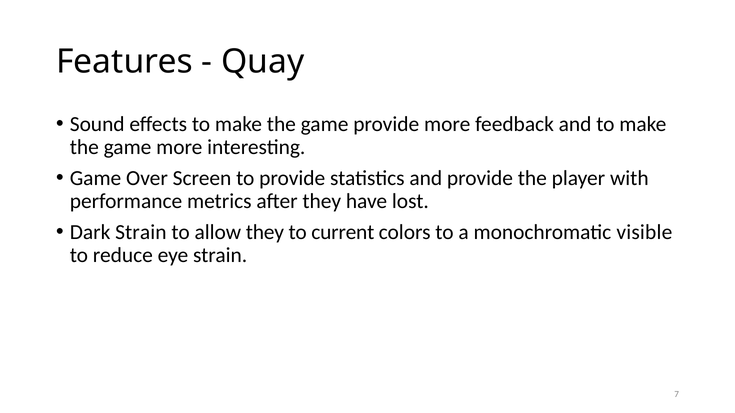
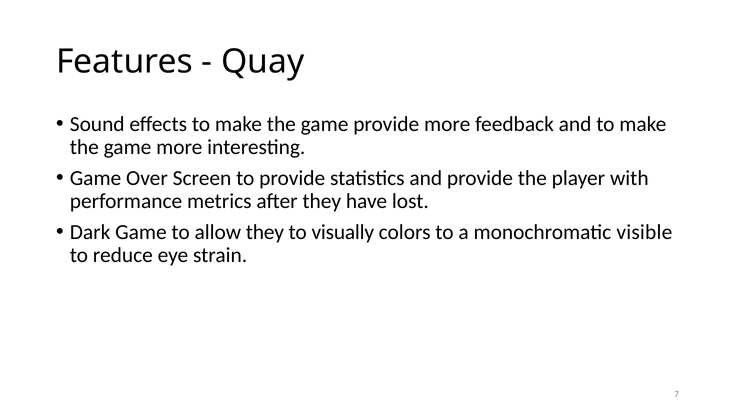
Dark Strain: Strain -> Game
current: current -> visually
